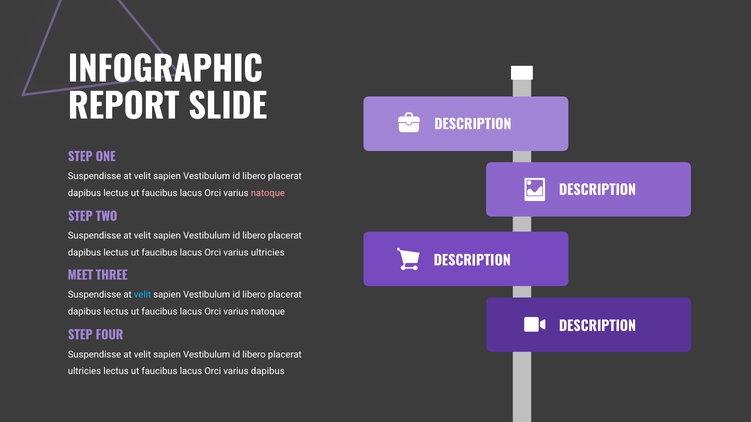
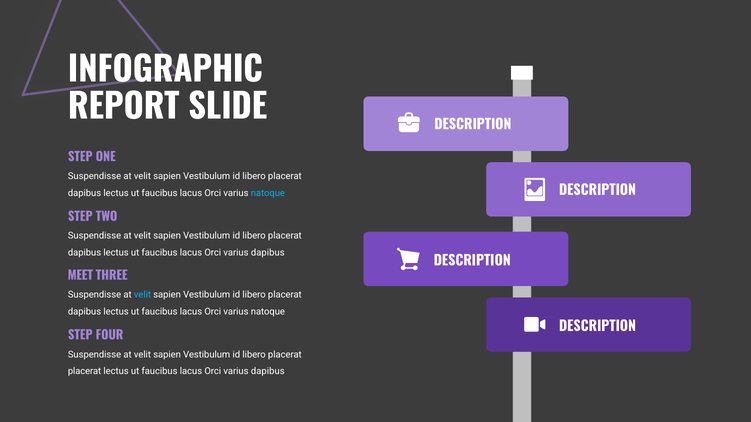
natoque at (268, 193) colour: pink -> light blue
ultricies at (268, 253): ultricies -> dapibus
ultricies at (85, 372): ultricies -> placerat
